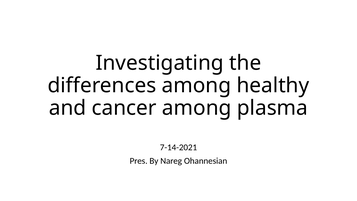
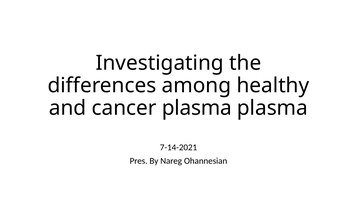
cancer among: among -> plasma
